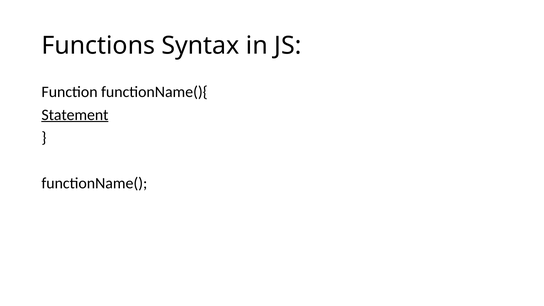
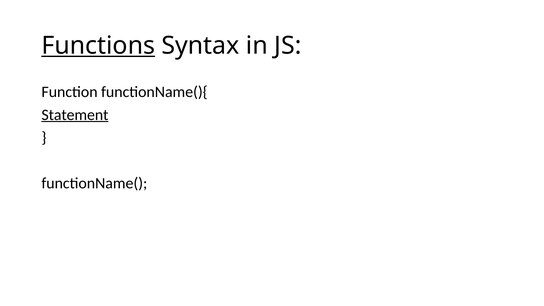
Functions underline: none -> present
